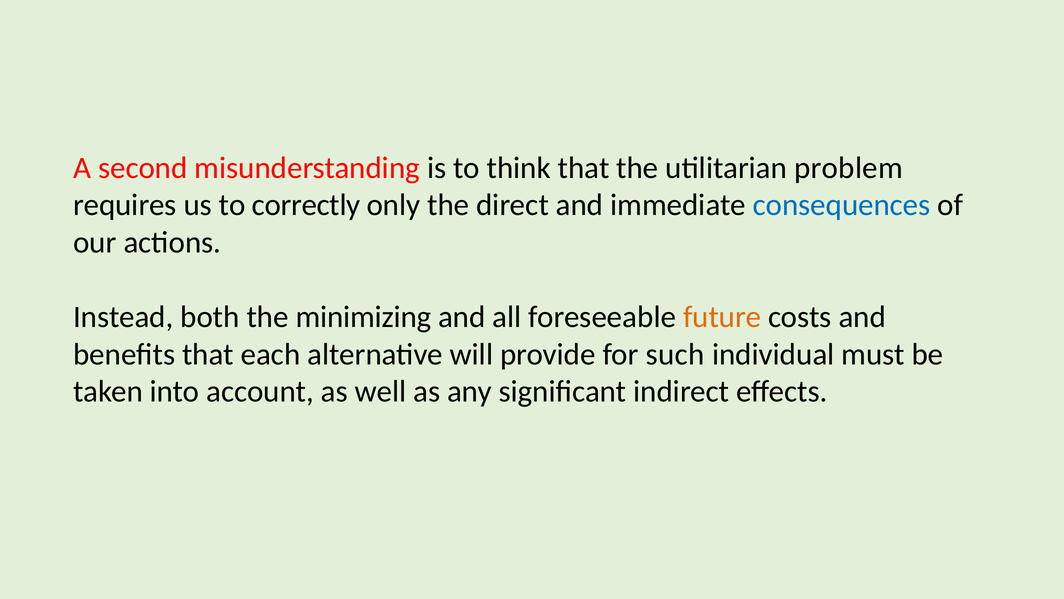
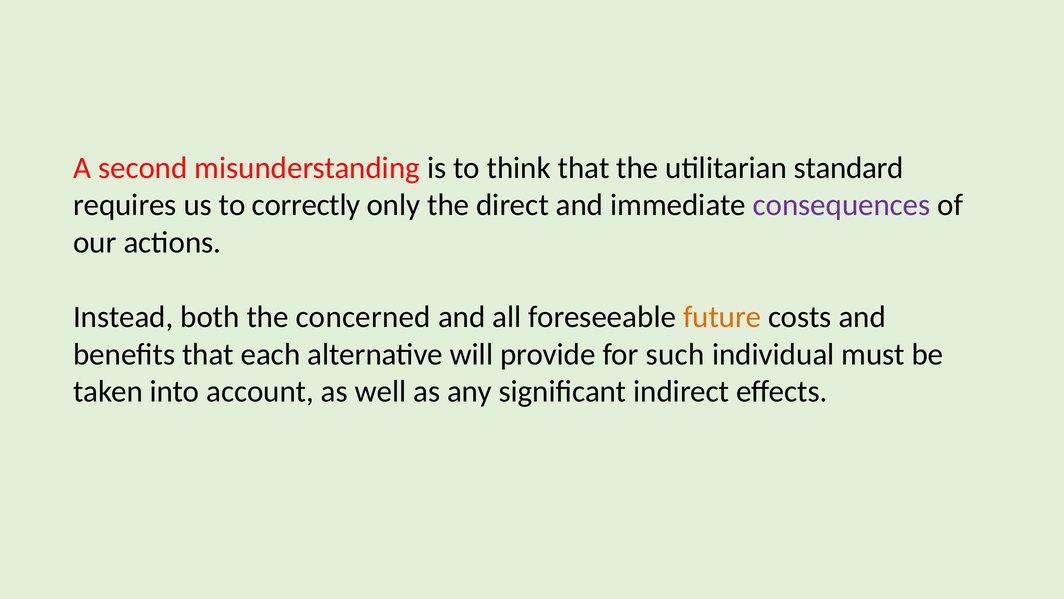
problem: problem -> standard
consequences colour: blue -> purple
minimizing: minimizing -> concerned
